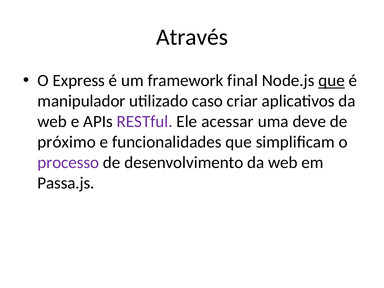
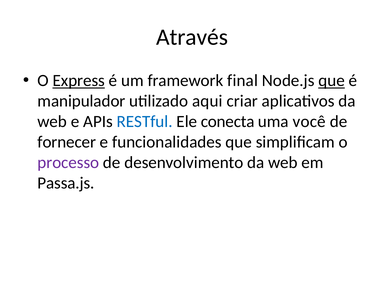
Express underline: none -> present
caso: caso -> aqui
RESTful colour: purple -> blue
acessar: acessar -> conecta
deve: deve -> você
próximo: próximo -> fornecer
